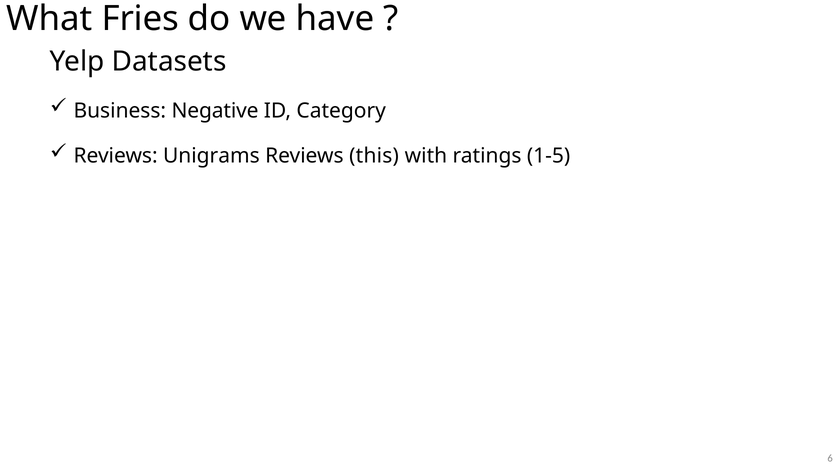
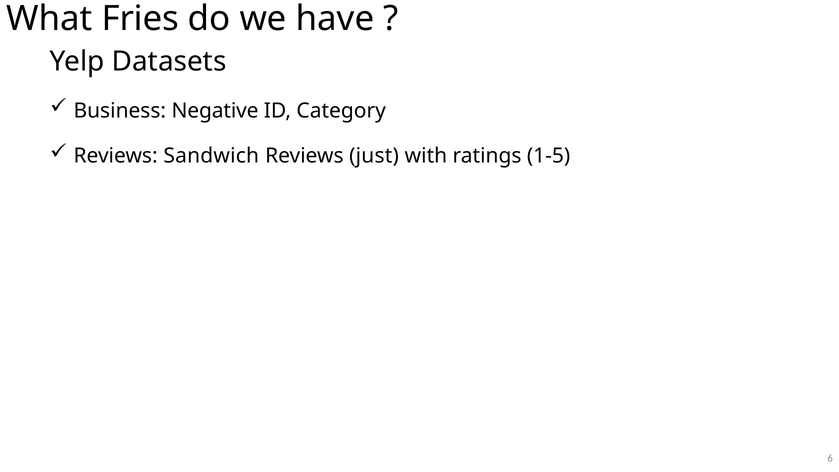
Unigrams: Unigrams -> Sandwich
this: this -> just
